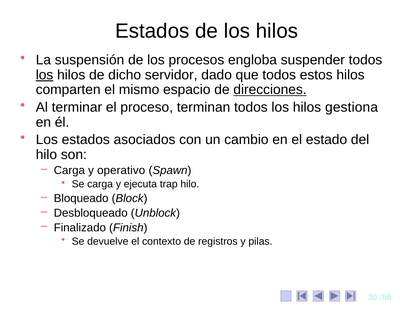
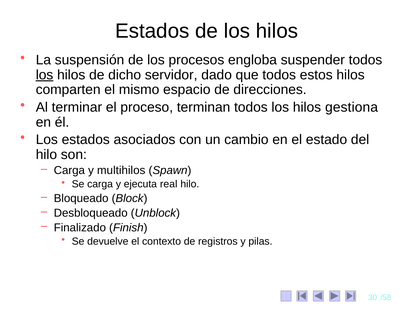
direcciones underline: present -> none
operativo: operativo -> multihilos
trap: trap -> real
